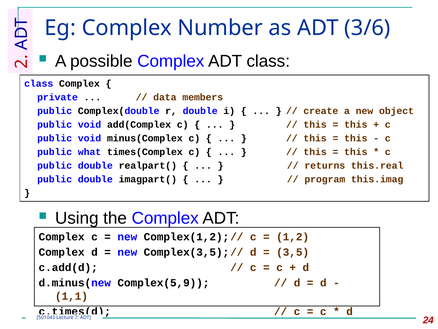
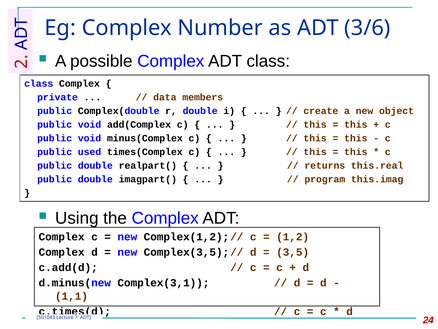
what: what -> used
Complex(5,9: Complex(5,9 -> Complex(3,1
